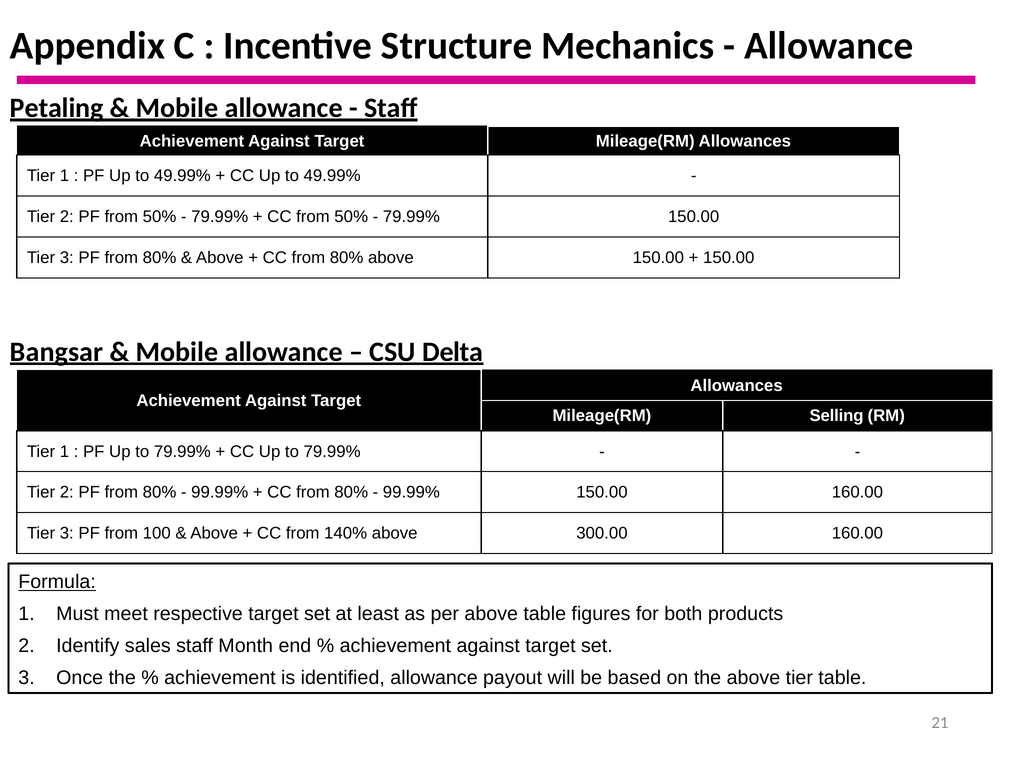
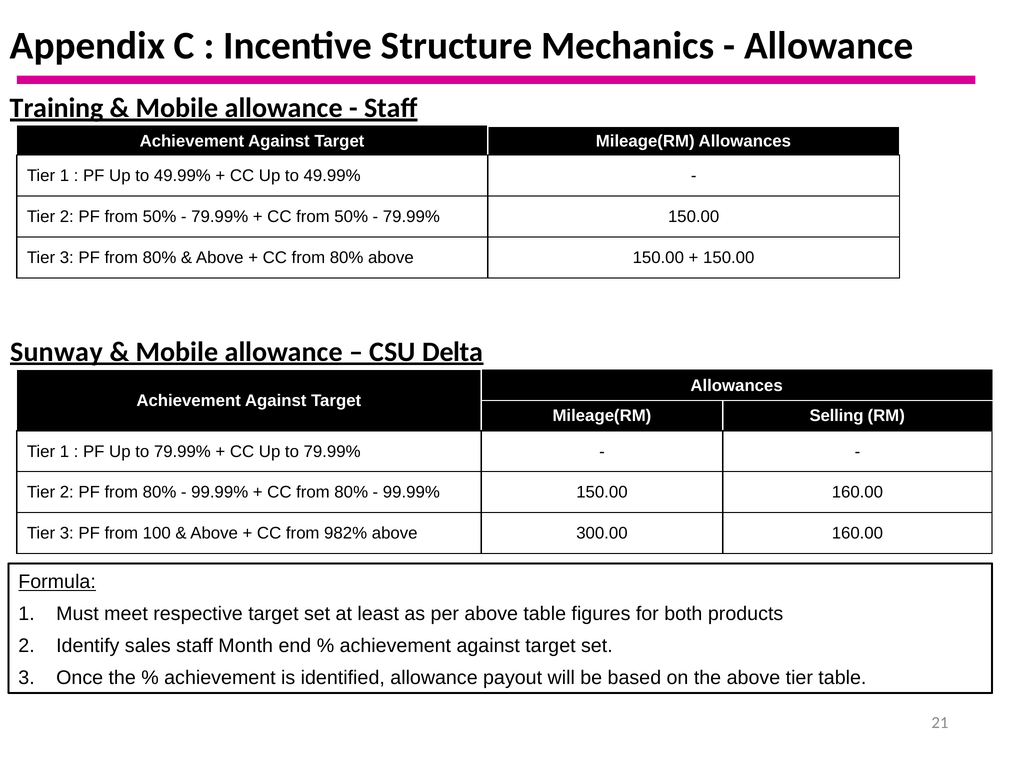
Petaling: Petaling -> Training
Bangsar: Bangsar -> Sunway
140%: 140% -> 982%
